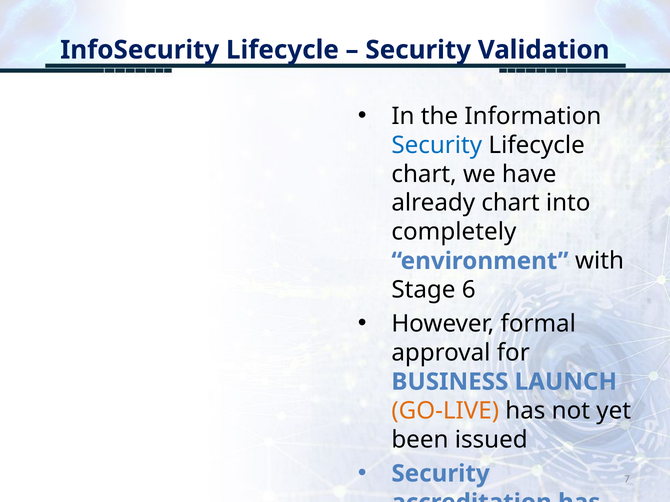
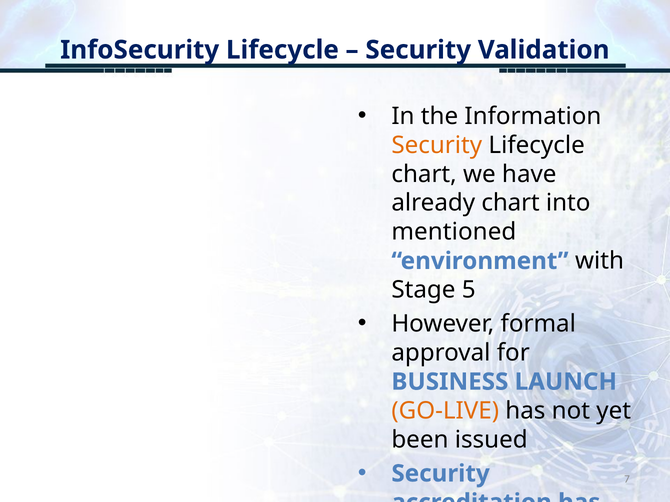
Security at (437, 145) colour: blue -> orange
completely: completely -> mentioned
6: 6 -> 5
